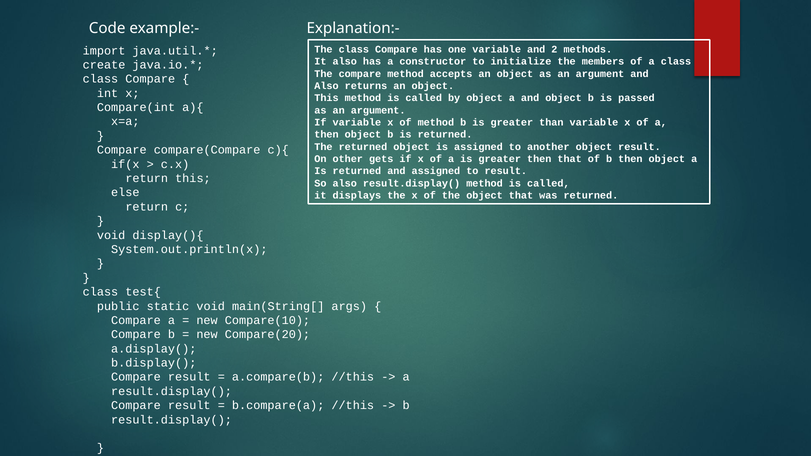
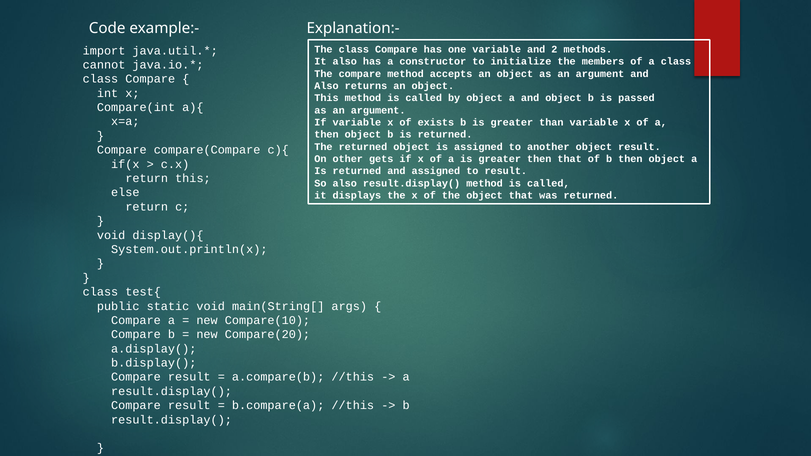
create: create -> cannot
of method: method -> exists
